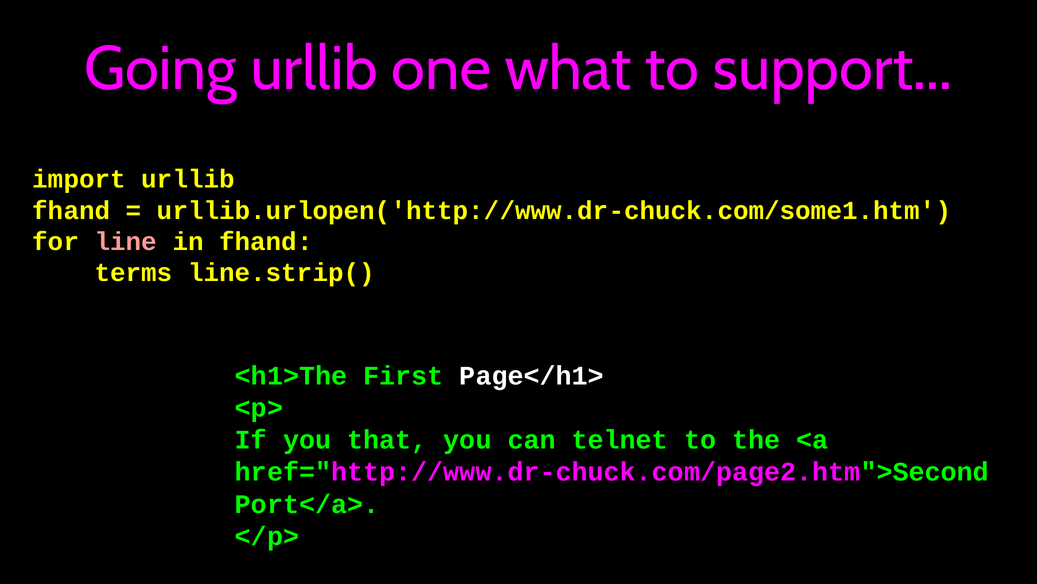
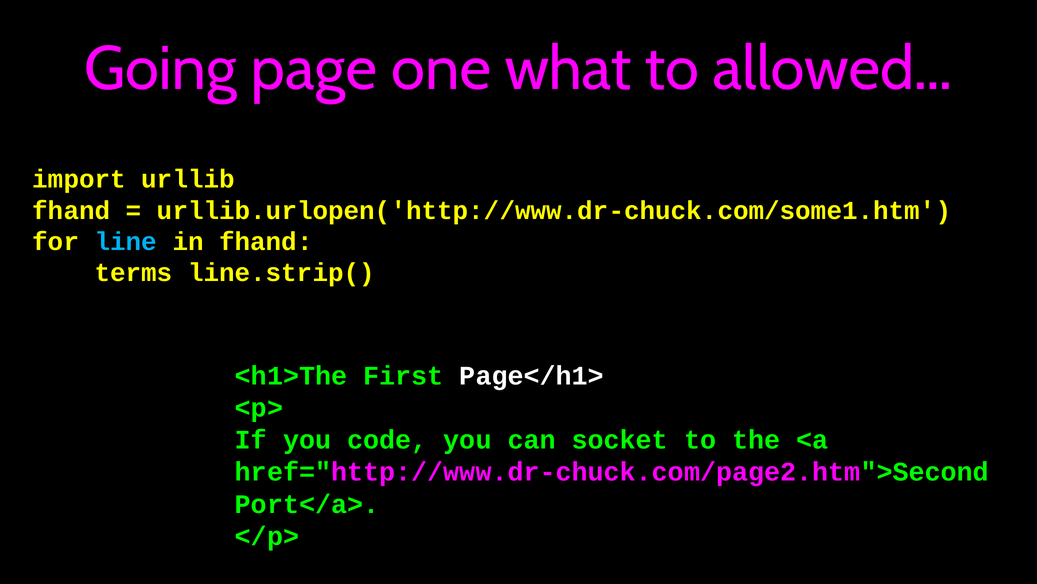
Going urllib: urllib -> page
support: support -> allowed
line colour: pink -> light blue
that: that -> code
telnet: telnet -> socket
